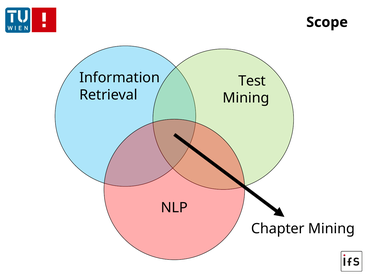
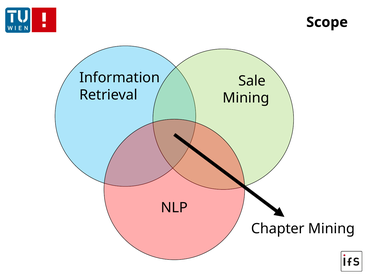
Test: Test -> Sale
